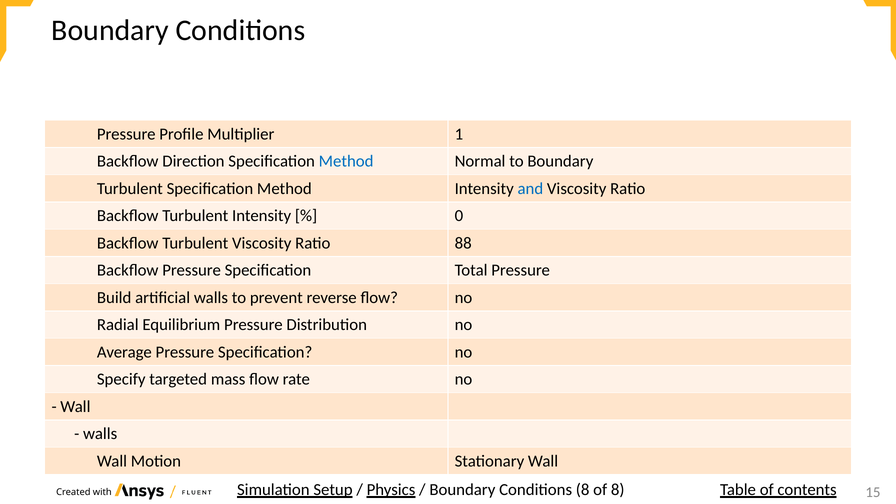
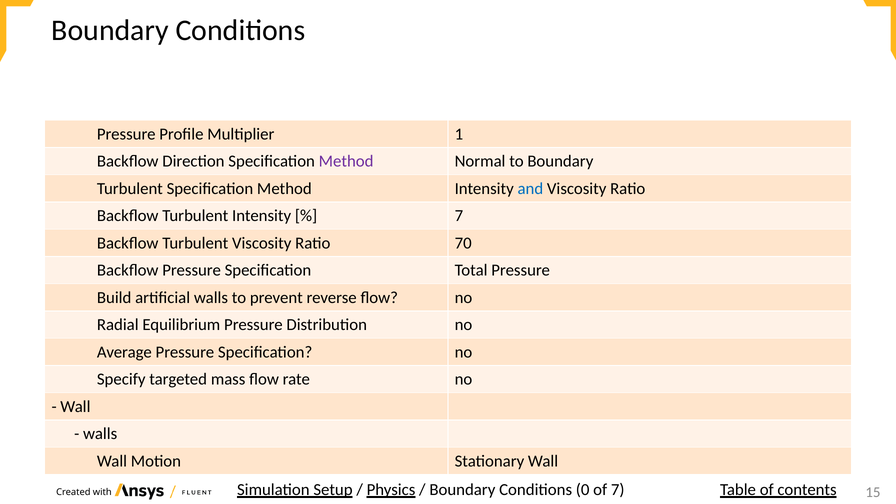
Method at (346, 161) colour: blue -> purple
0 at (459, 216): 0 -> 7
88: 88 -> 70
Conditions 8: 8 -> 0
of 8: 8 -> 7
